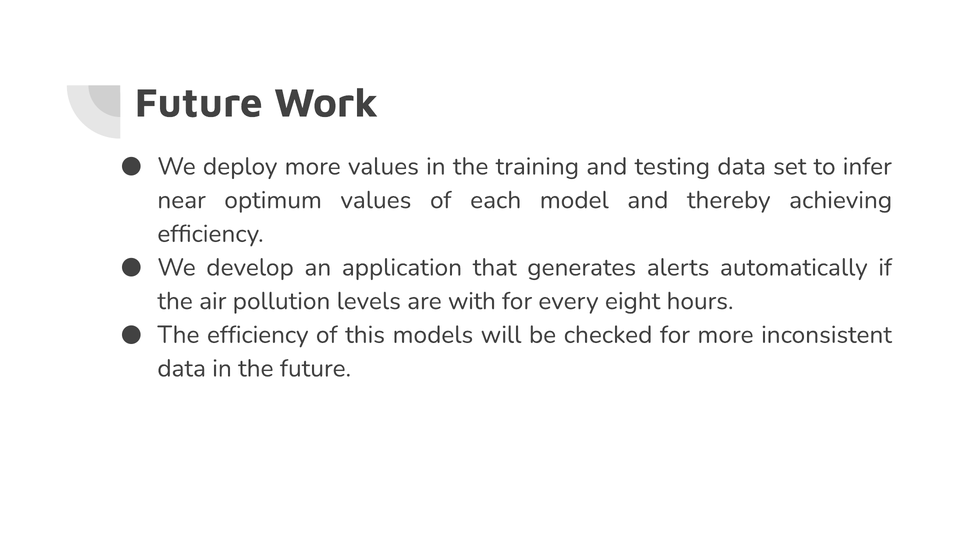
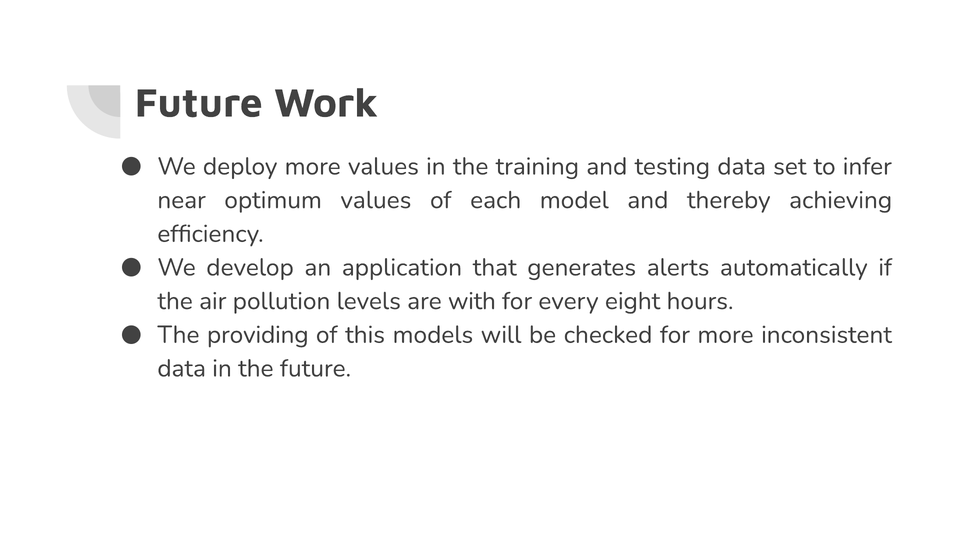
The efficiency: efficiency -> providing
